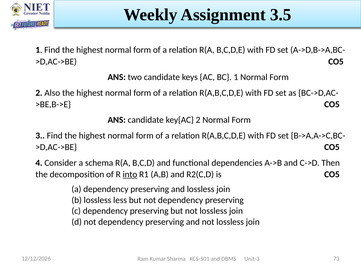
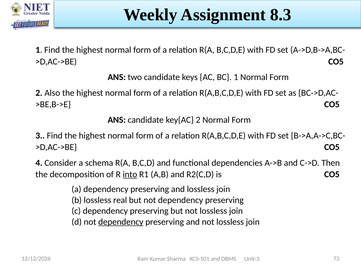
3.5: 3.5 -> 8.3
less: less -> real
dependency at (121, 222) underline: none -> present
